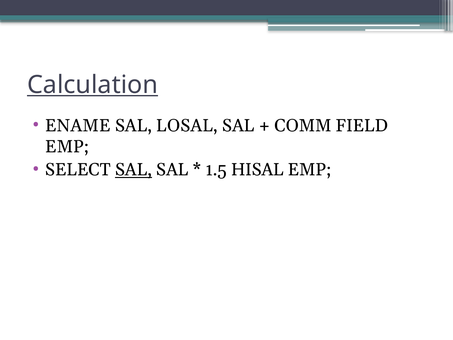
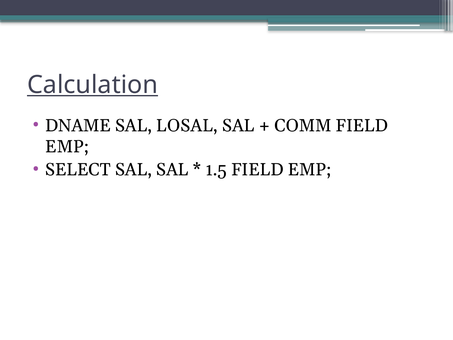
ENAME: ENAME -> DNAME
SAL at (134, 170) underline: present -> none
1.5 HISAL: HISAL -> FIELD
